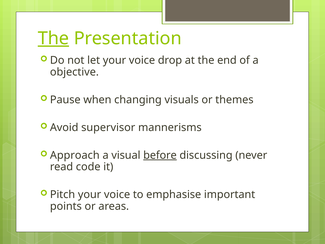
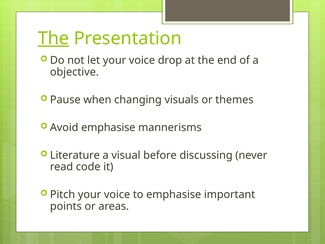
Avoid supervisor: supervisor -> emphasise
Approach: Approach -> Literature
before underline: present -> none
